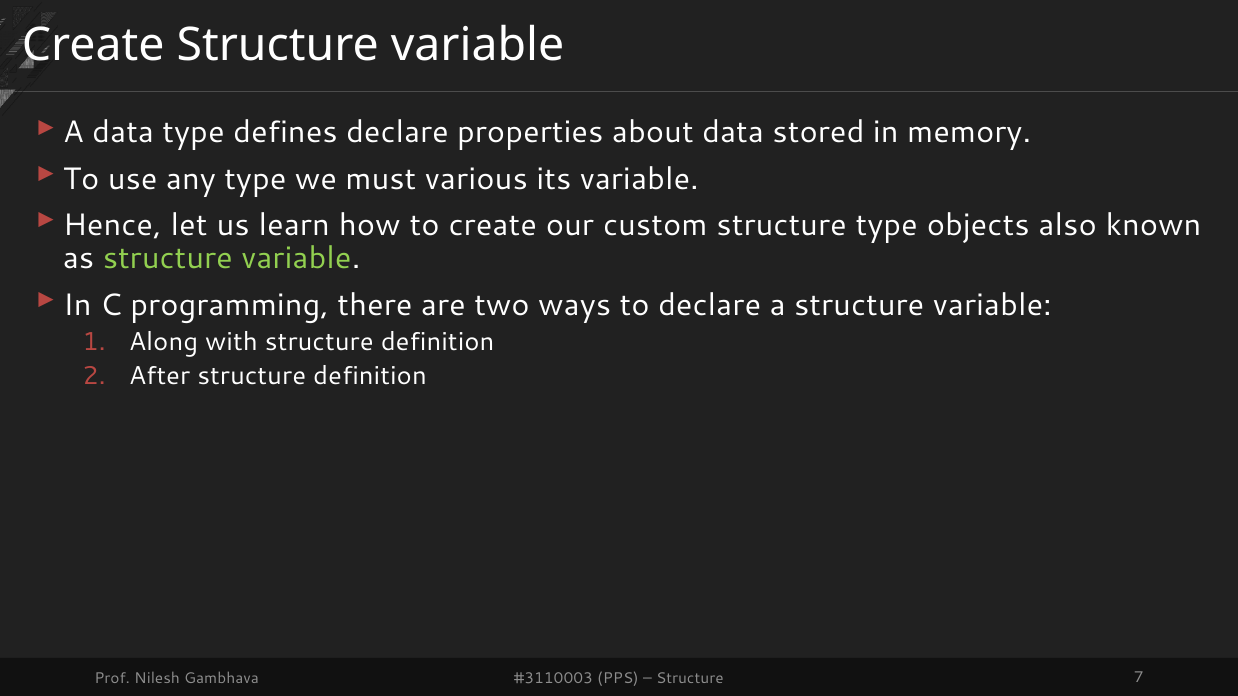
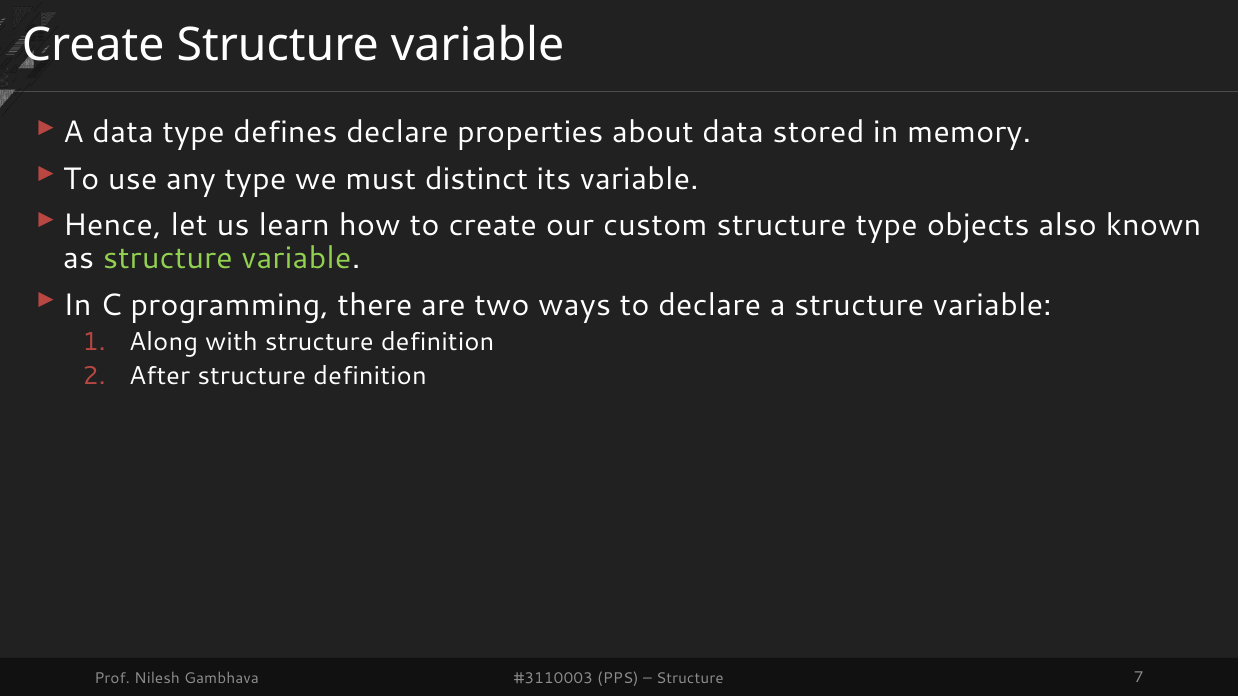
various: various -> distinct
